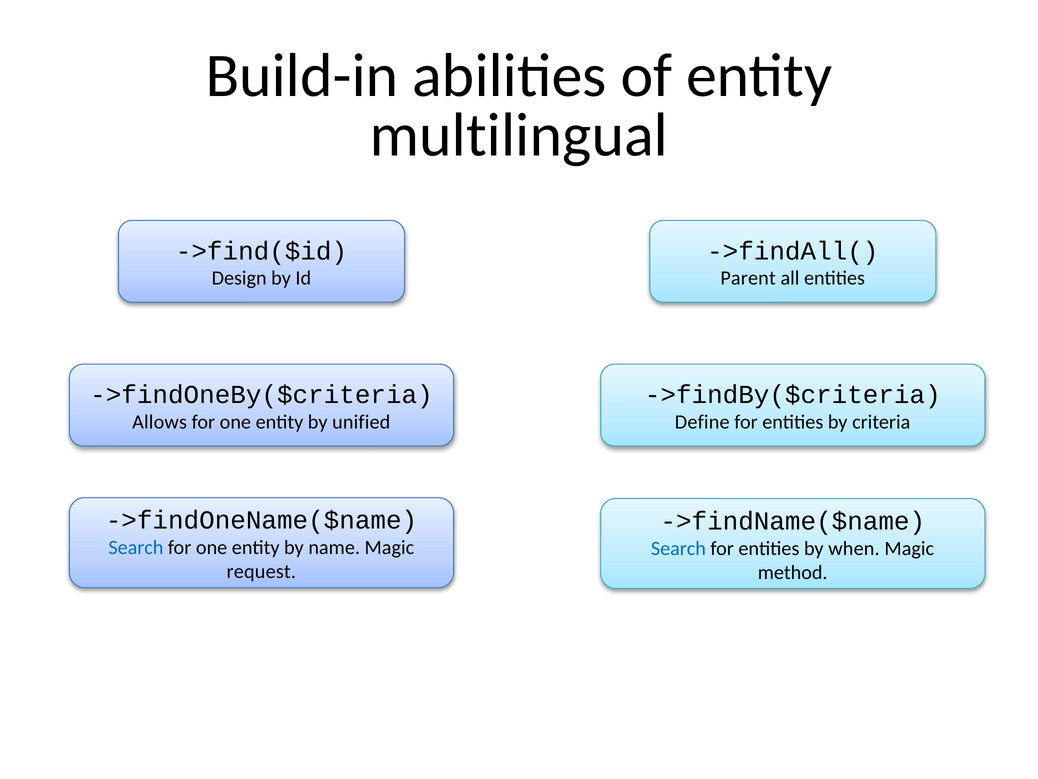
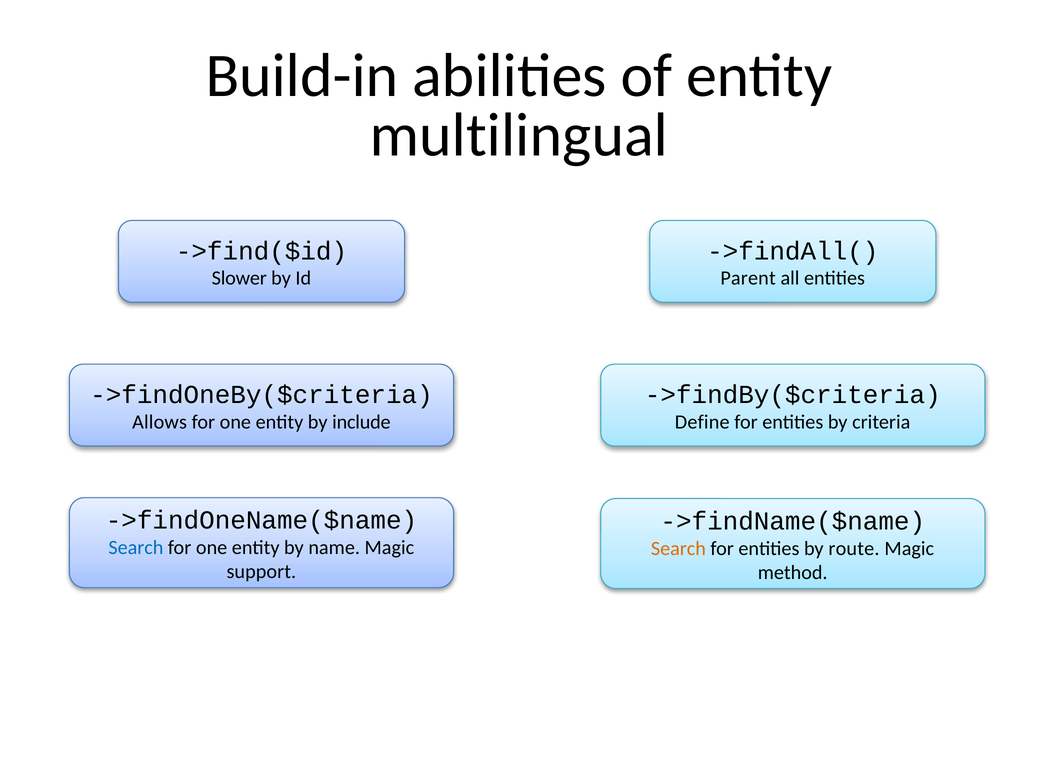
Design: Design -> Slower
unified: unified -> include
Search at (678, 548) colour: blue -> orange
when: when -> route
request: request -> support
